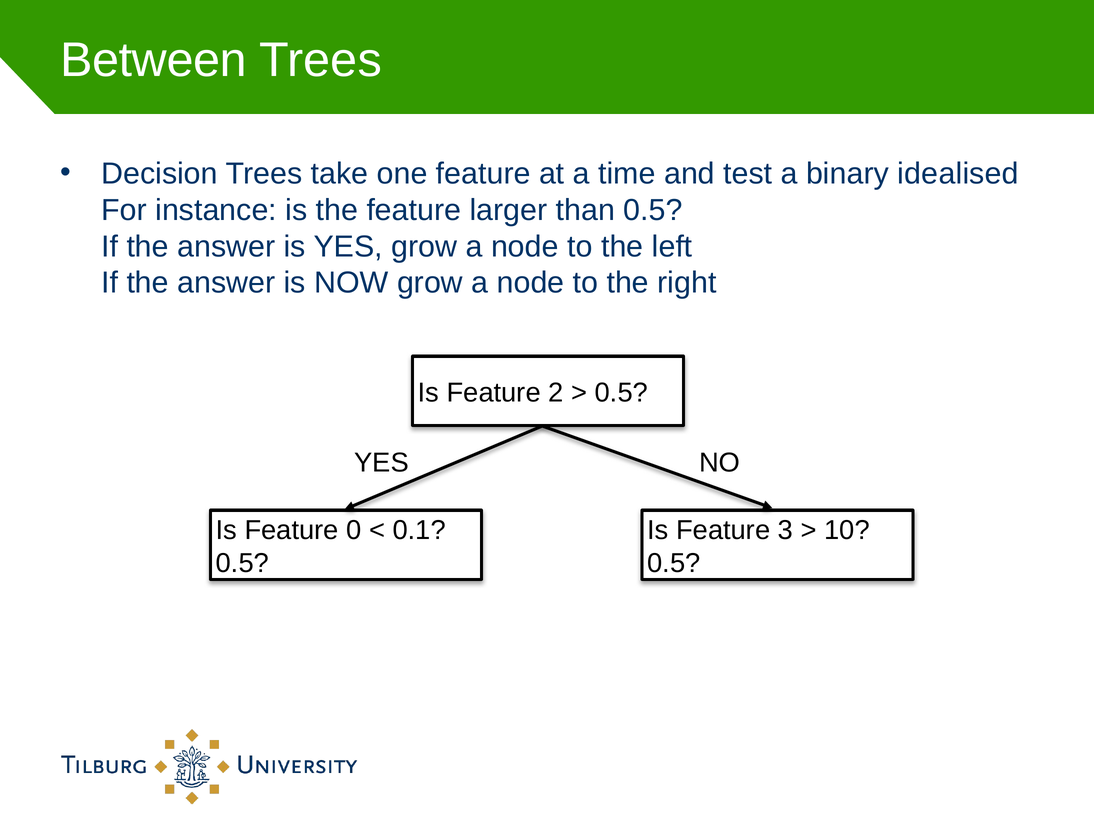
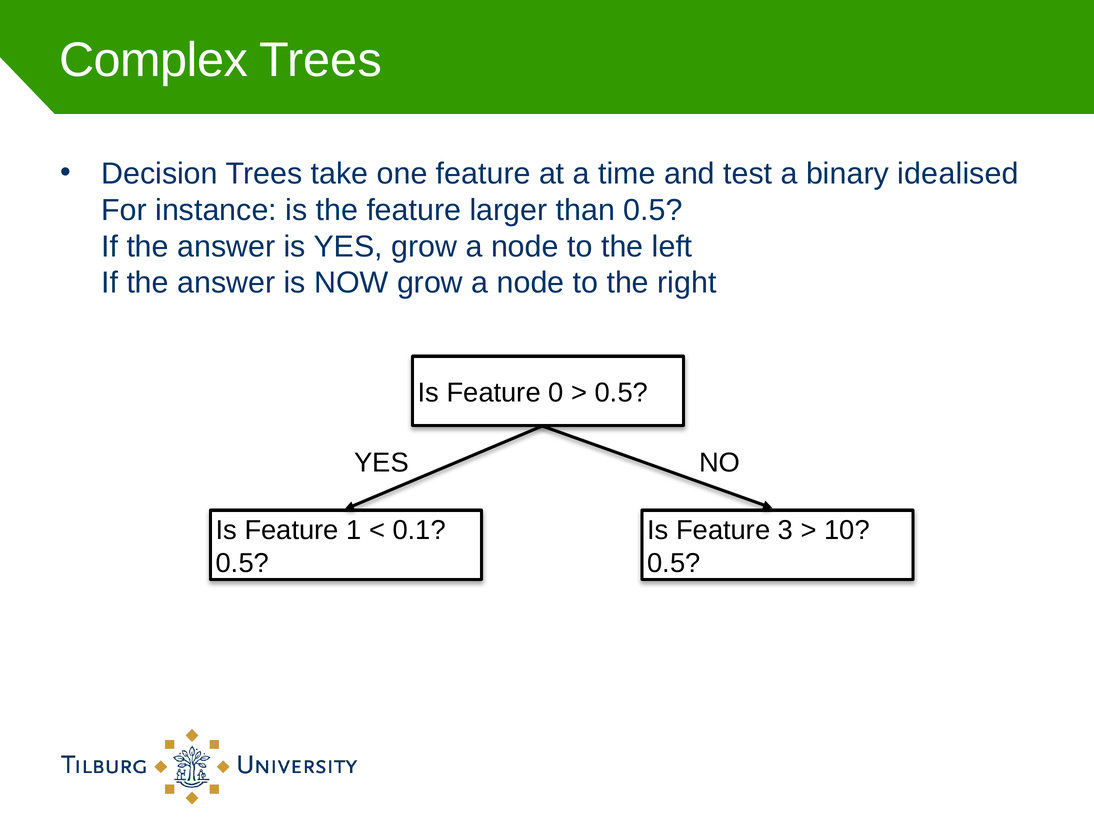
Between: Between -> Complex
2: 2 -> 0
0: 0 -> 1
